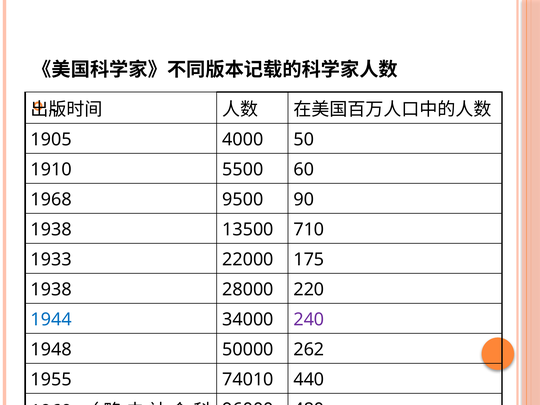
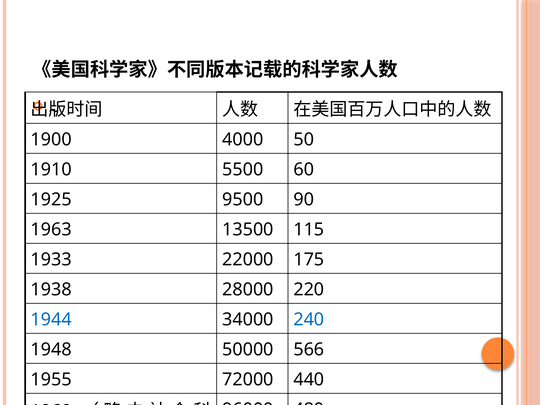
1905: 1905 -> 1900
1968: 1968 -> 1925
1938 at (51, 229): 1938 -> 1963
710: 710 -> 115
240 colour: purple -> blue
262: 262 -> 566
74010: 74010 -> 72000
